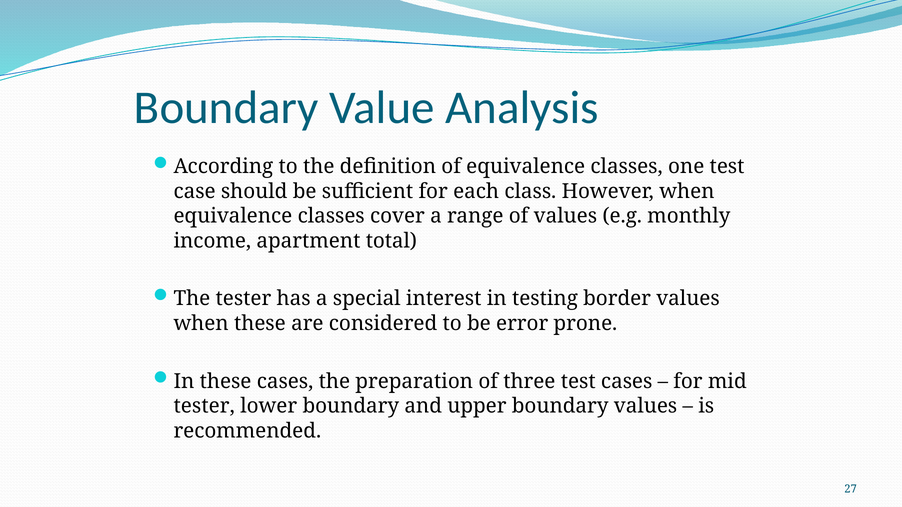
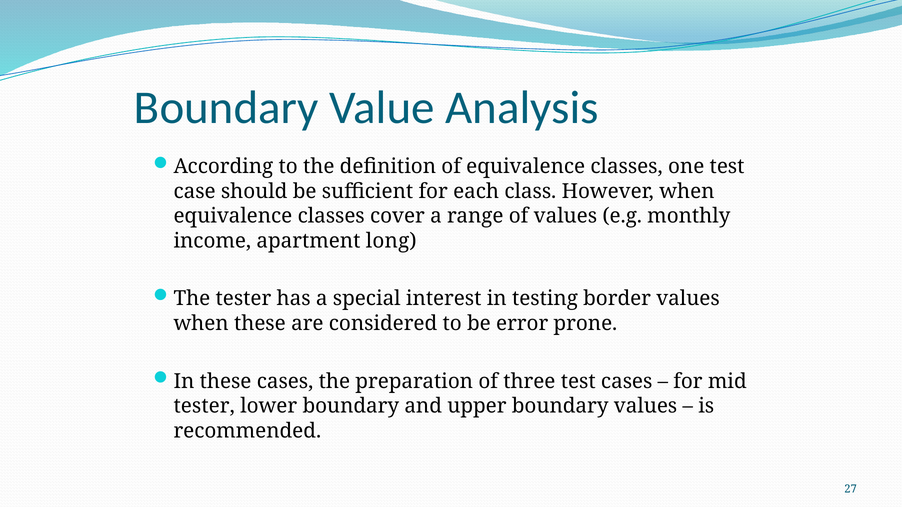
total: total -> long
